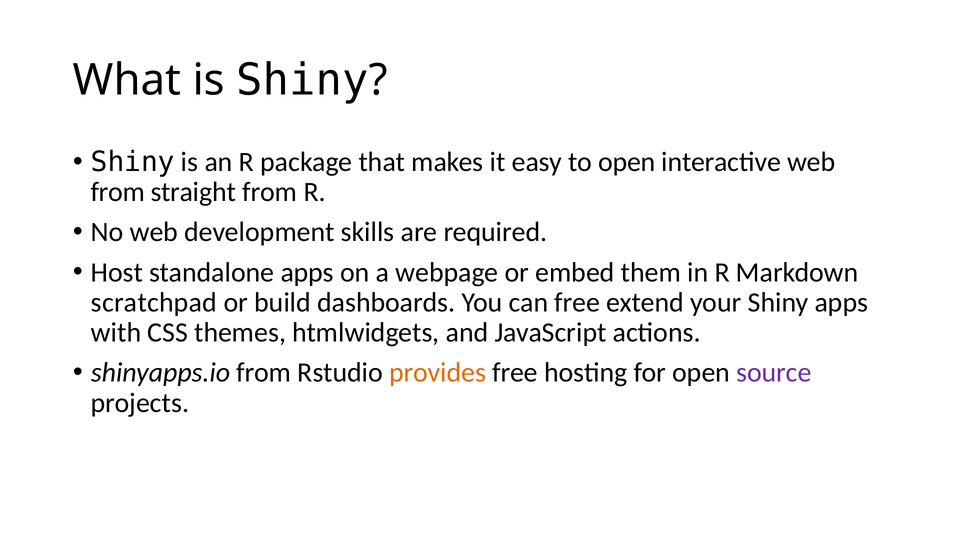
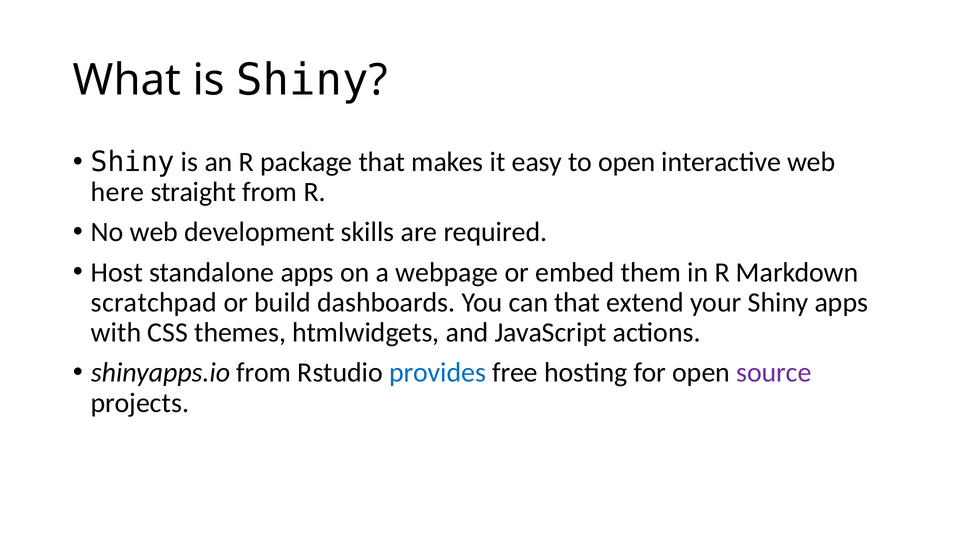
from at (118, 192): from -> here
can free: free -> that
provides colour: orange -> blue
